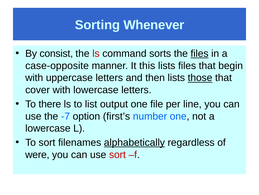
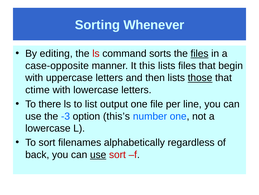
consist: consist -> editing
cover: cover -> ctime
-7: -7 -> -3
first’s: first’s -> this’s
alphabetically underline: present -> none
were: were -> back
use at (98, 154) underline: none -> present
